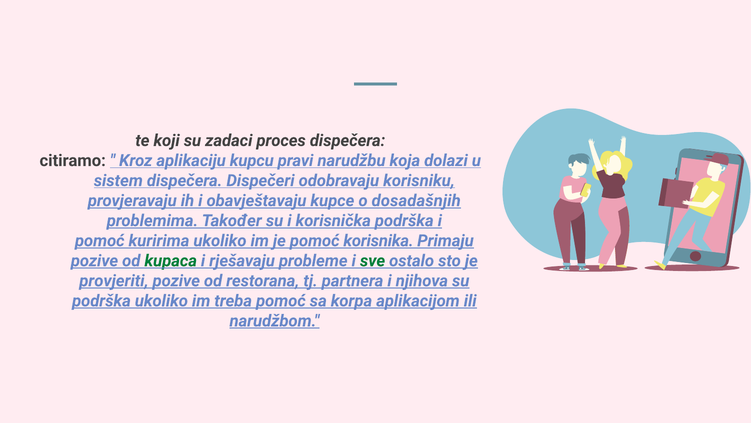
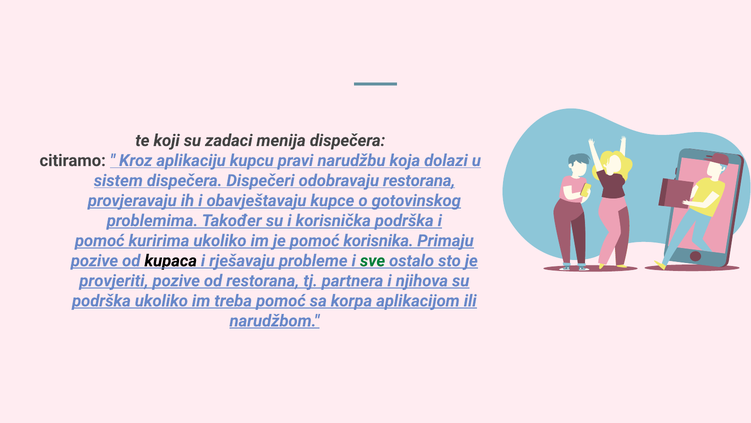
proces: proces -> menija
odobravaju korisniku: korisniku -> restorana
dosadašnjih: dosadašnjih -> gotovinskog
kupaca colour: green -> black
